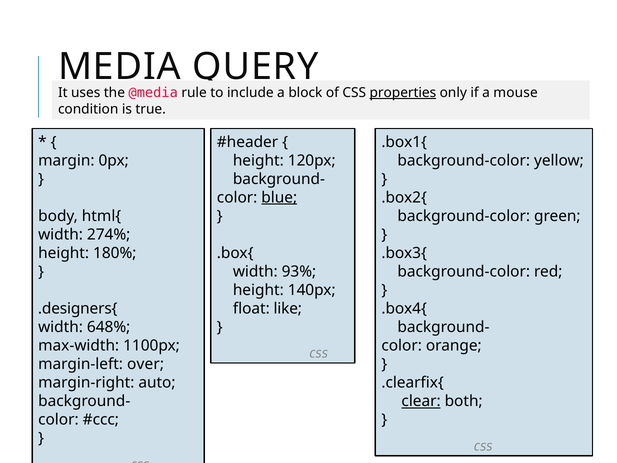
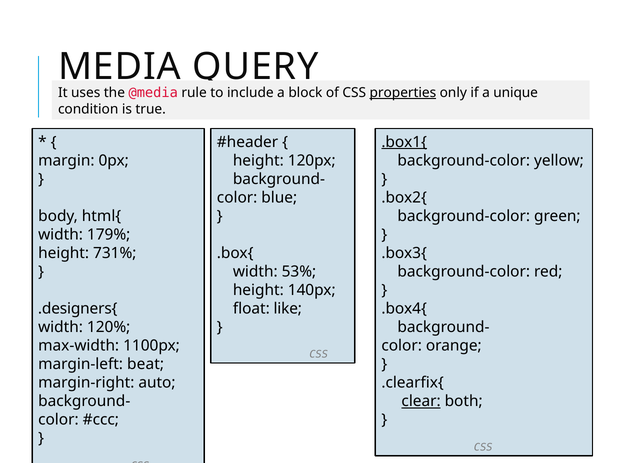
mouse: mouse -> unique
.box1{ underline: none -> present
blue underline: present -> none
274%: 274% -> 179%
180%: 180% -> 731%
93%: 93% -> 53%
648%: 648% -> 120%
over: over -> beat
